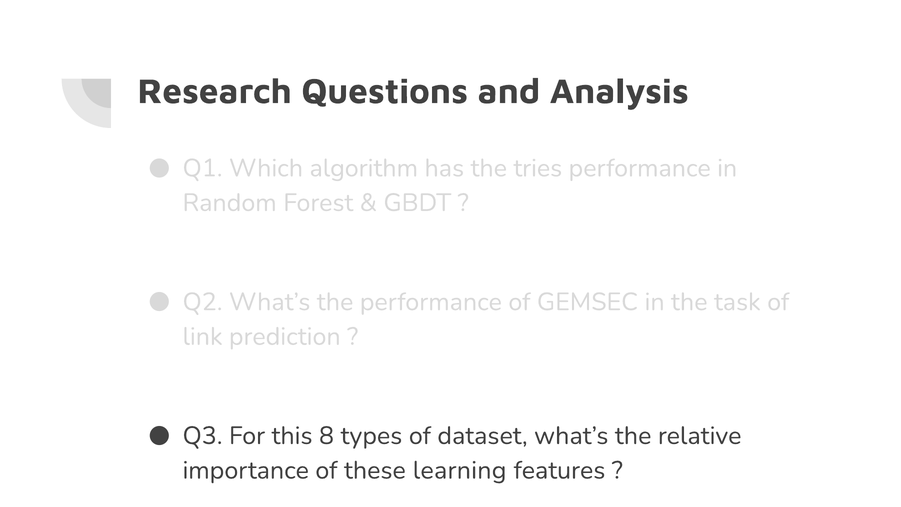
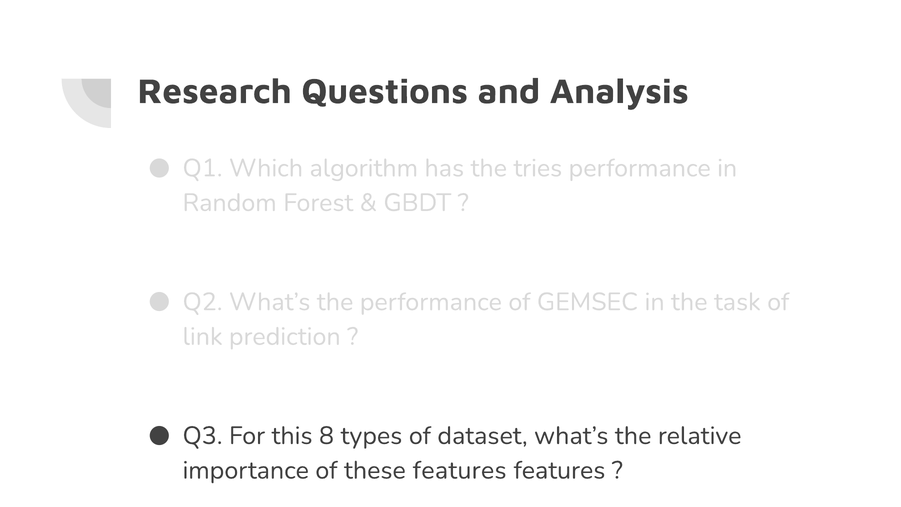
these learning: learning -> features
